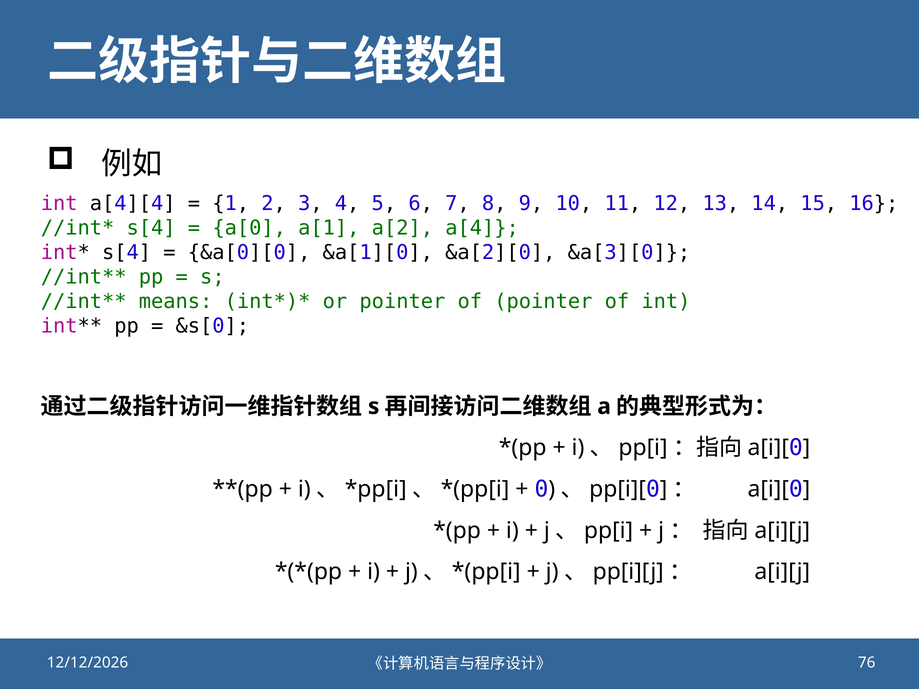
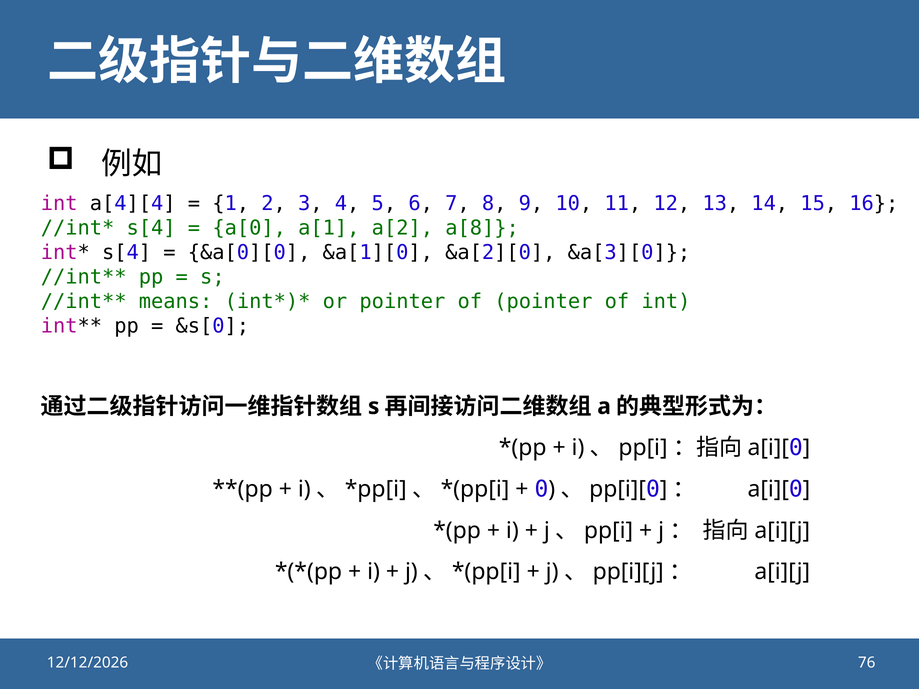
a[4: a[4 -> a[8
